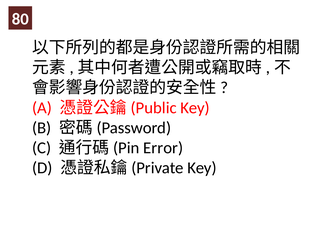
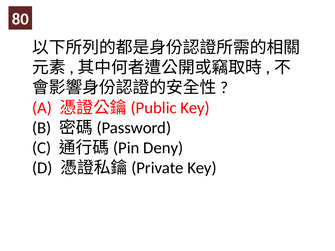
Error: Error -> Deny
